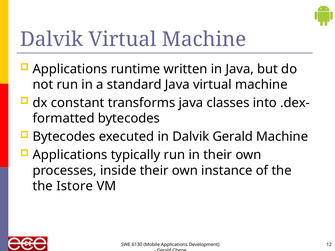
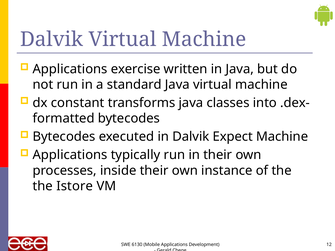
runtime: runtime -> exercise
Dalvik Gerald: Gerald -> Expect
